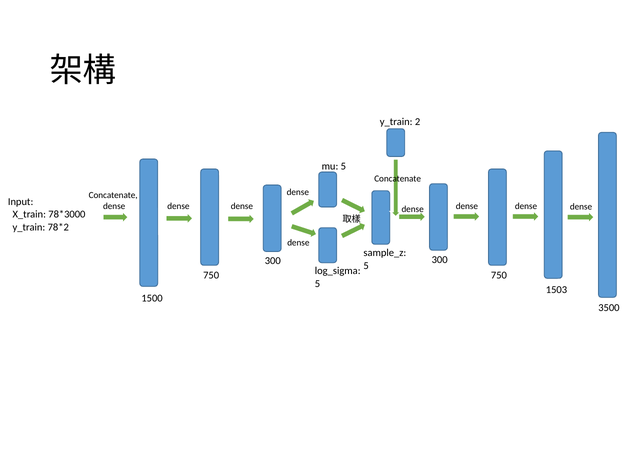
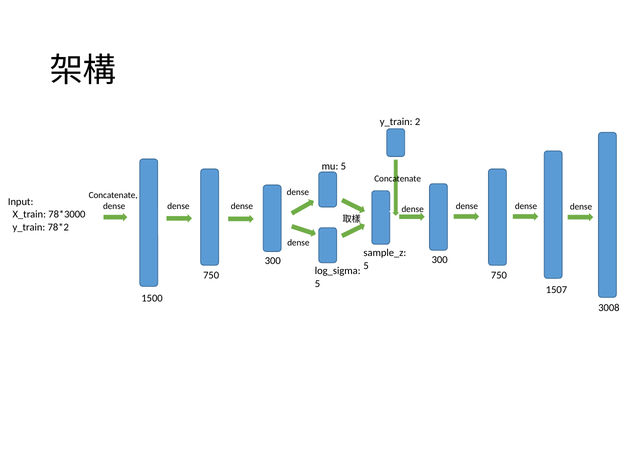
1503: 1503 -> 1507
3500: 3500 -> 3008
